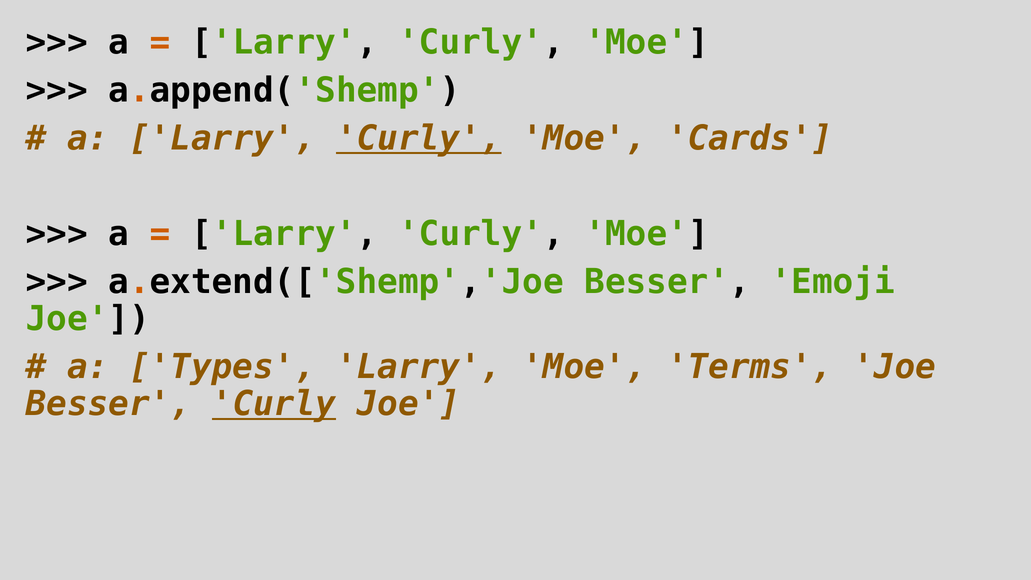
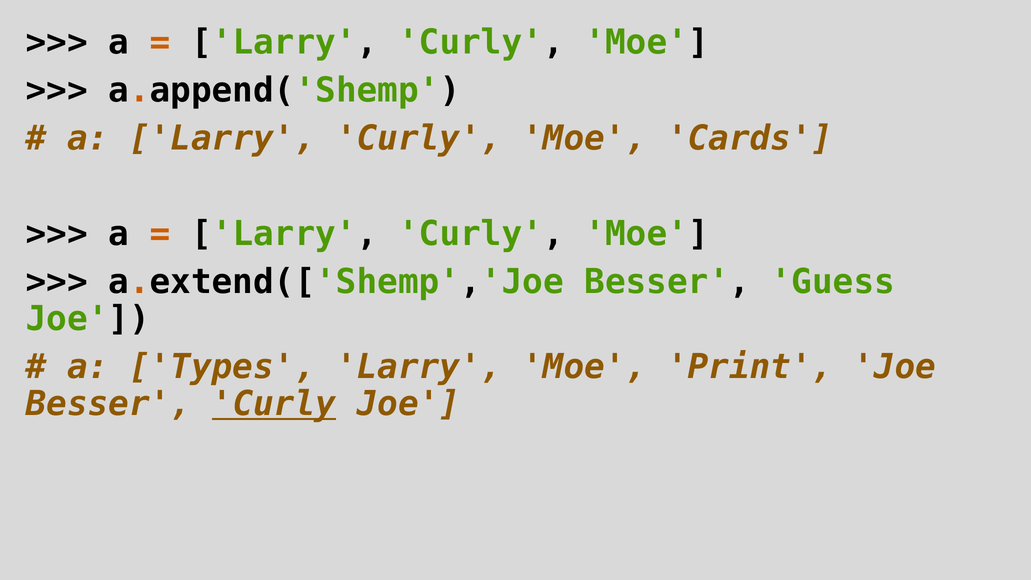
Curly at (419, 138) underline: present -> none
Emoji: Emoji -> Guess
Terms: Terms -> Print
